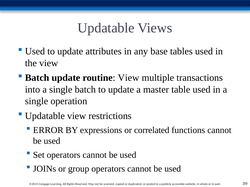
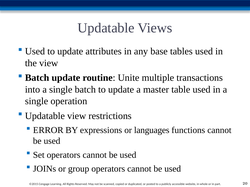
routine View: View -> Unite
correlated: correlated -> languages
